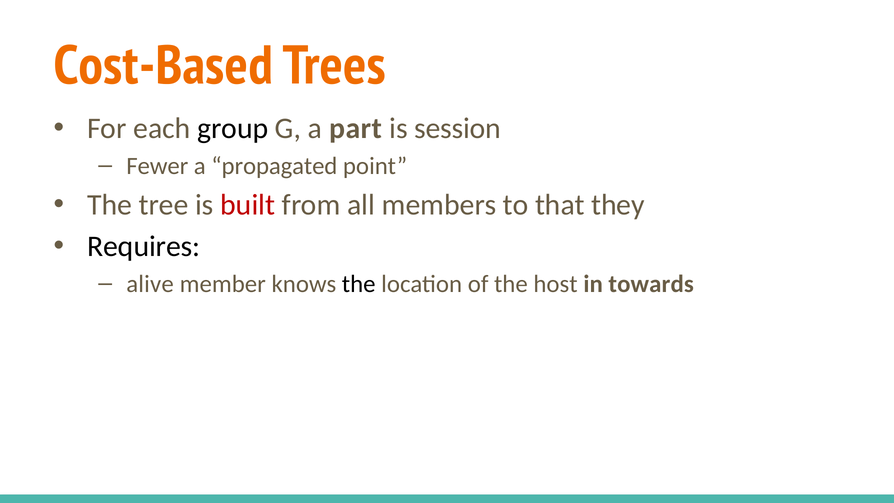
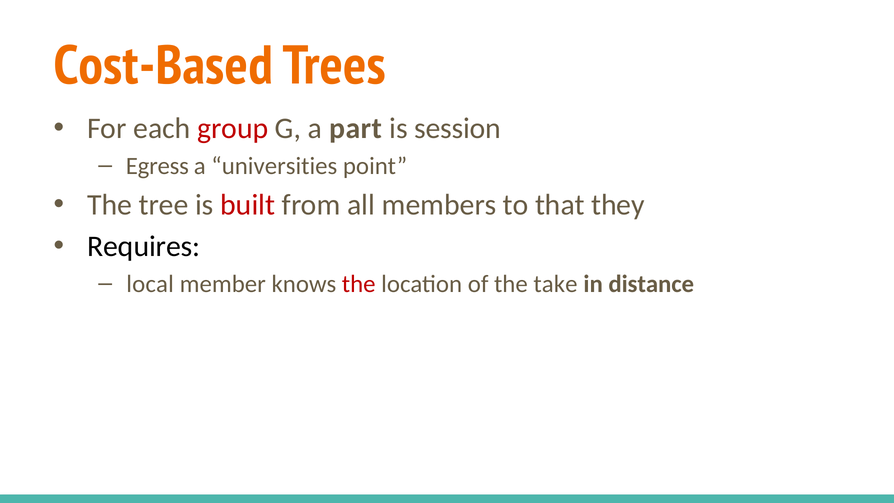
group colour: black -> red
Fewer: Fewer -> Egress
propagated: propagated -> universities
alive: alive -> local
the at (359, 284) colour: black -> red
host: host -> take
towards: towards -> distance
